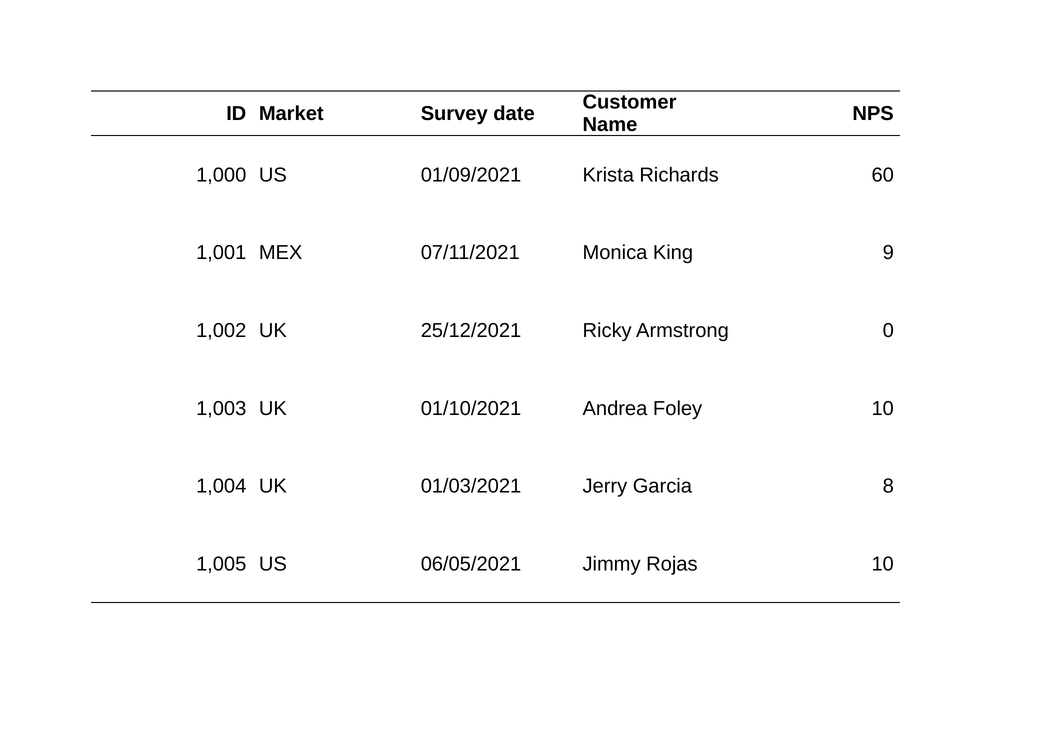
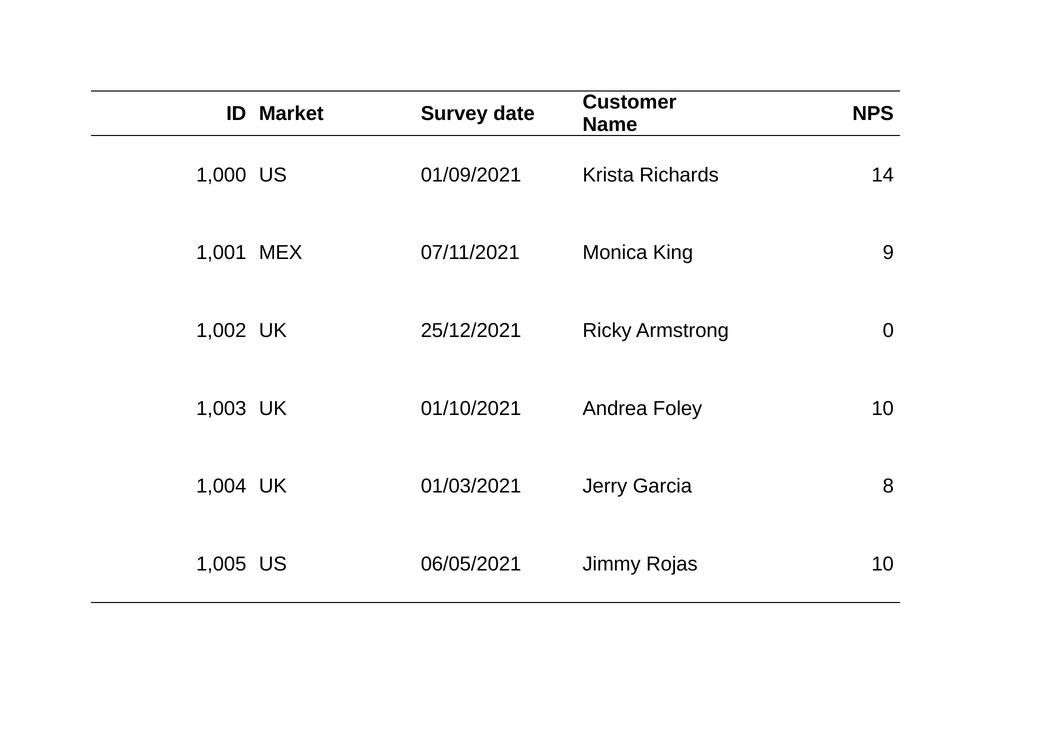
60: 60 -> 14
